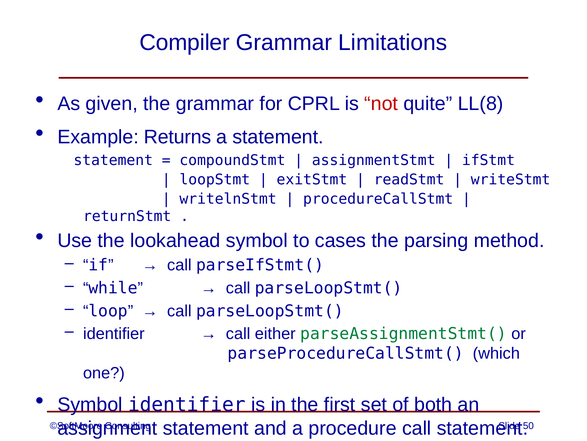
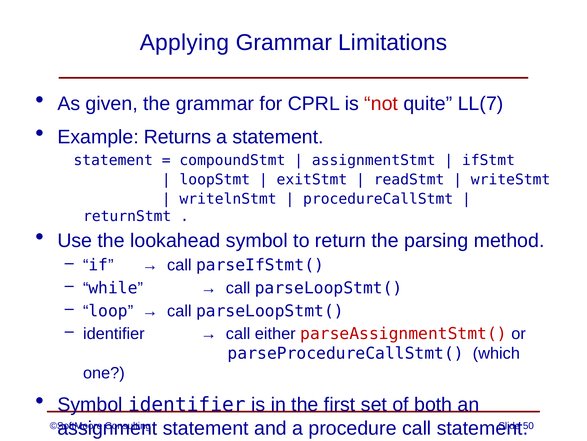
Compiler: Compiler -> Applying
LL(8: LL(8 -> LL(7
cases: cases -> return
parseAssignmentStmt( colour: green -> red
